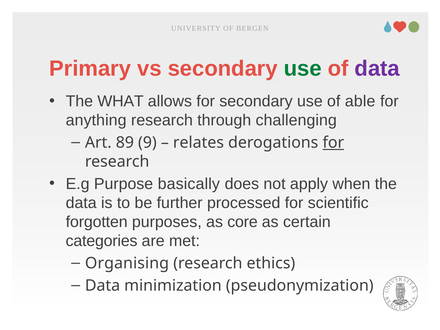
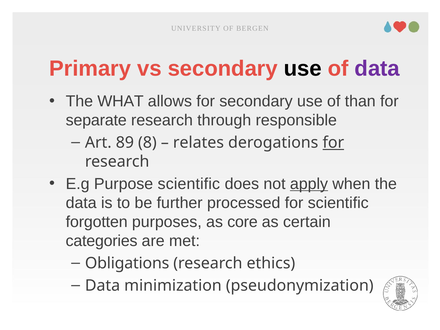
use at (303, 69) colour: green -> black
able: able -> than
anything: anything -> separate
challenging: challenging -> responsible
9: 9 -> 8
Purpose basically: basically -> scientific
apply underline: none -> present
Organising: Organising -> Obligations
